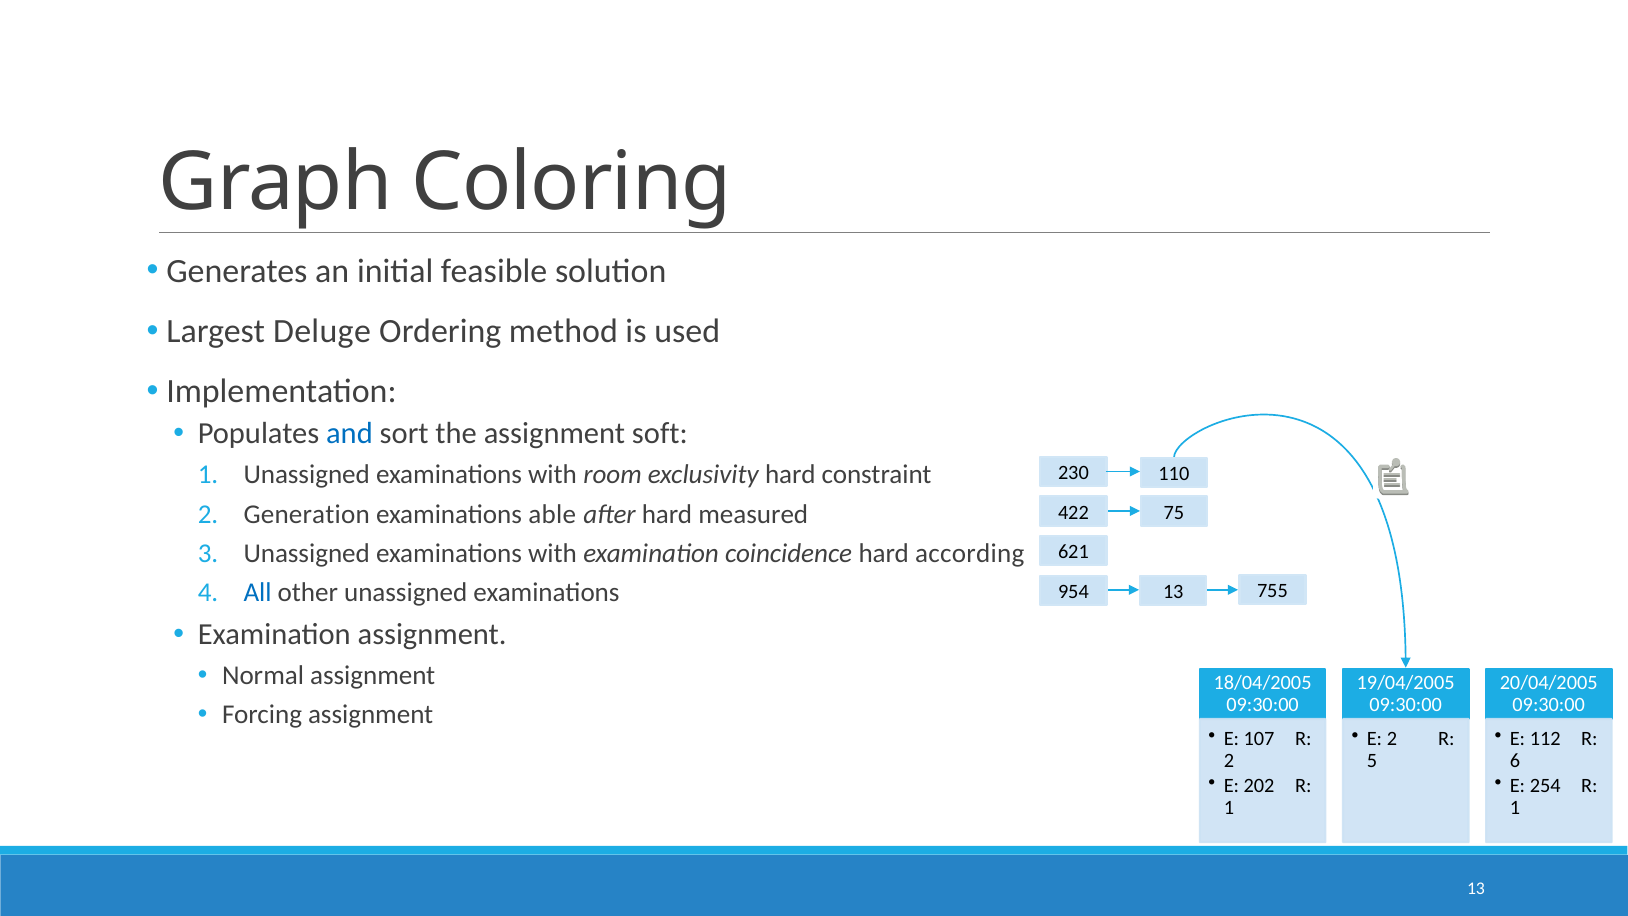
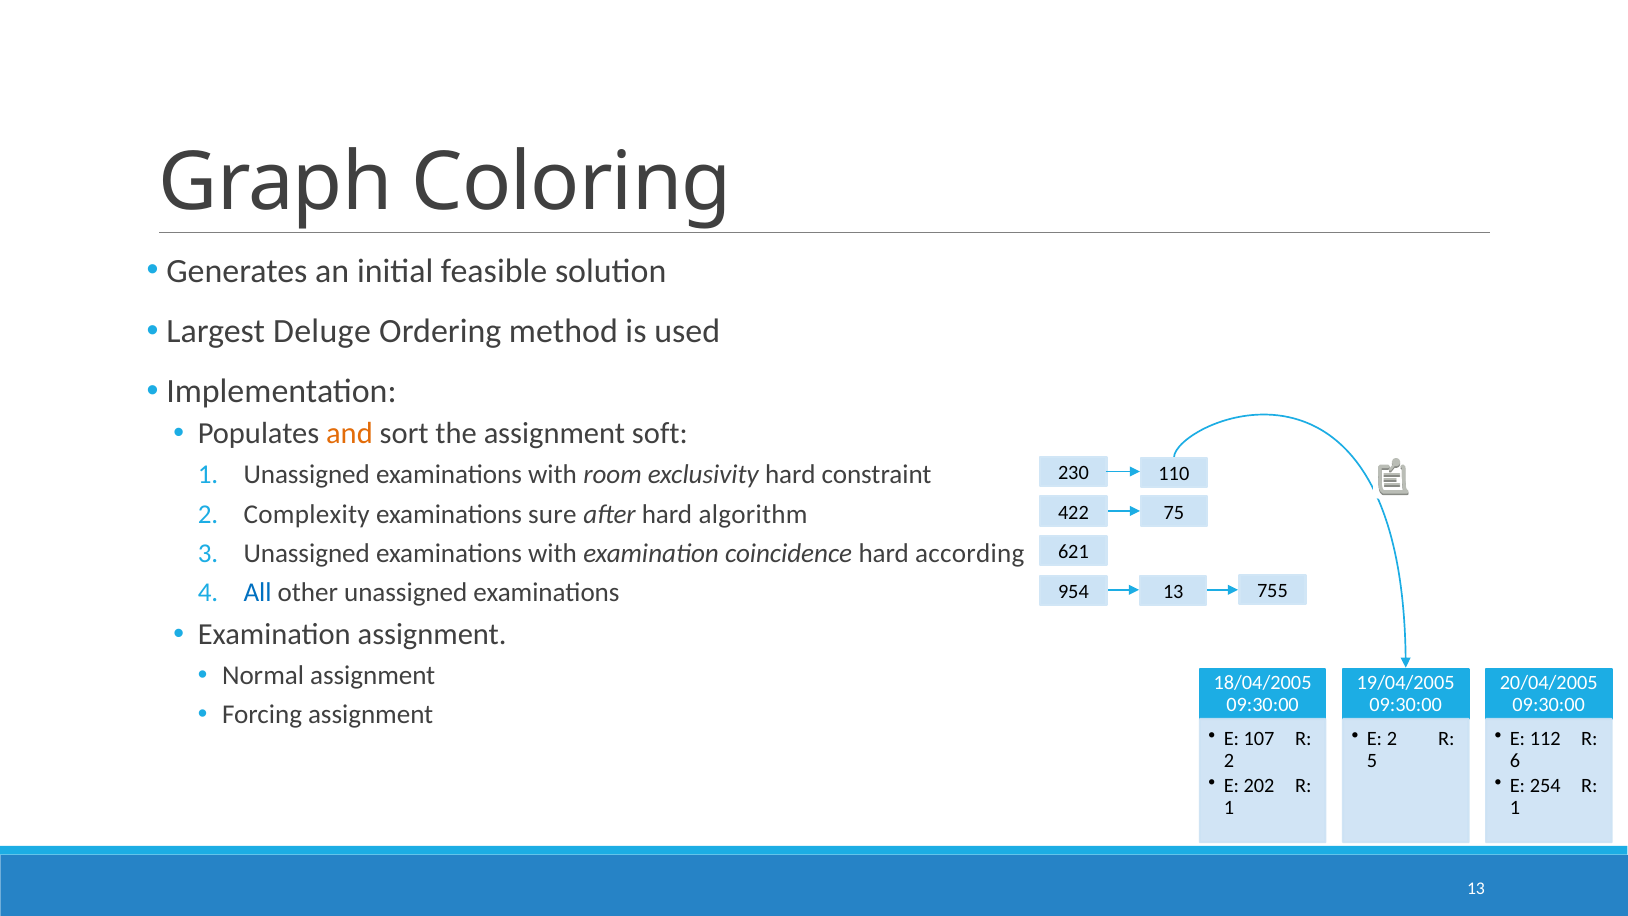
and colour: blue -> orange
Generation: Generation -> Complexity
able: able -> sure
measured: measured -> algorithm
